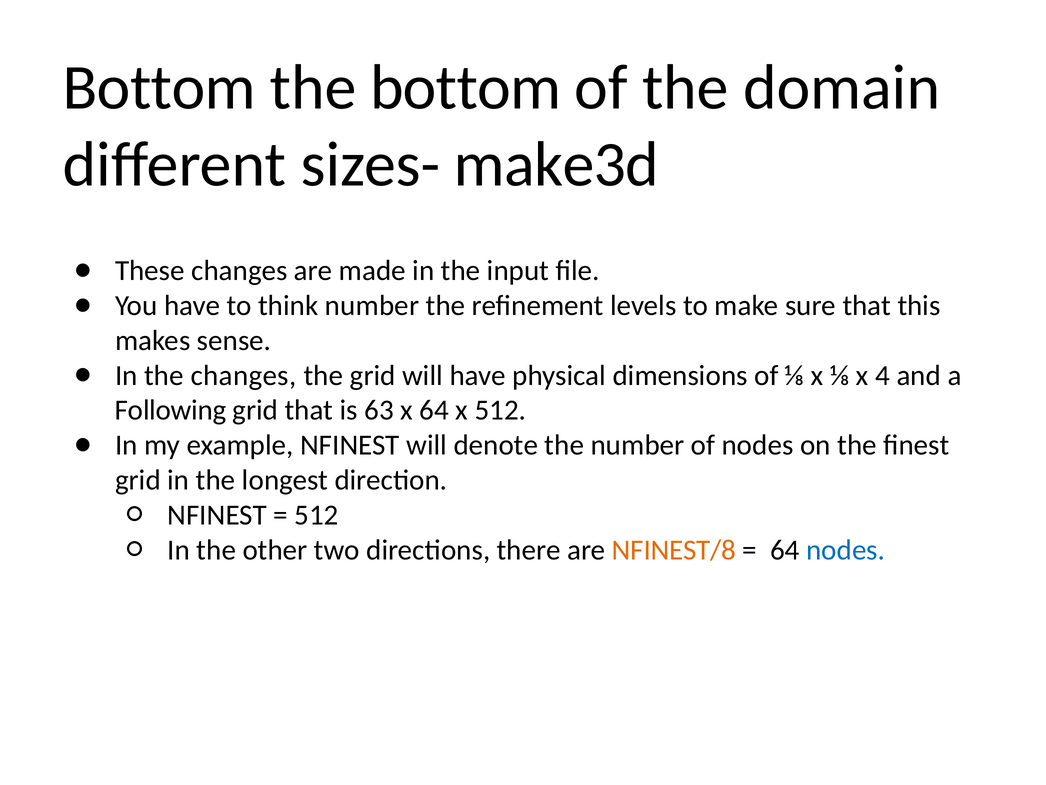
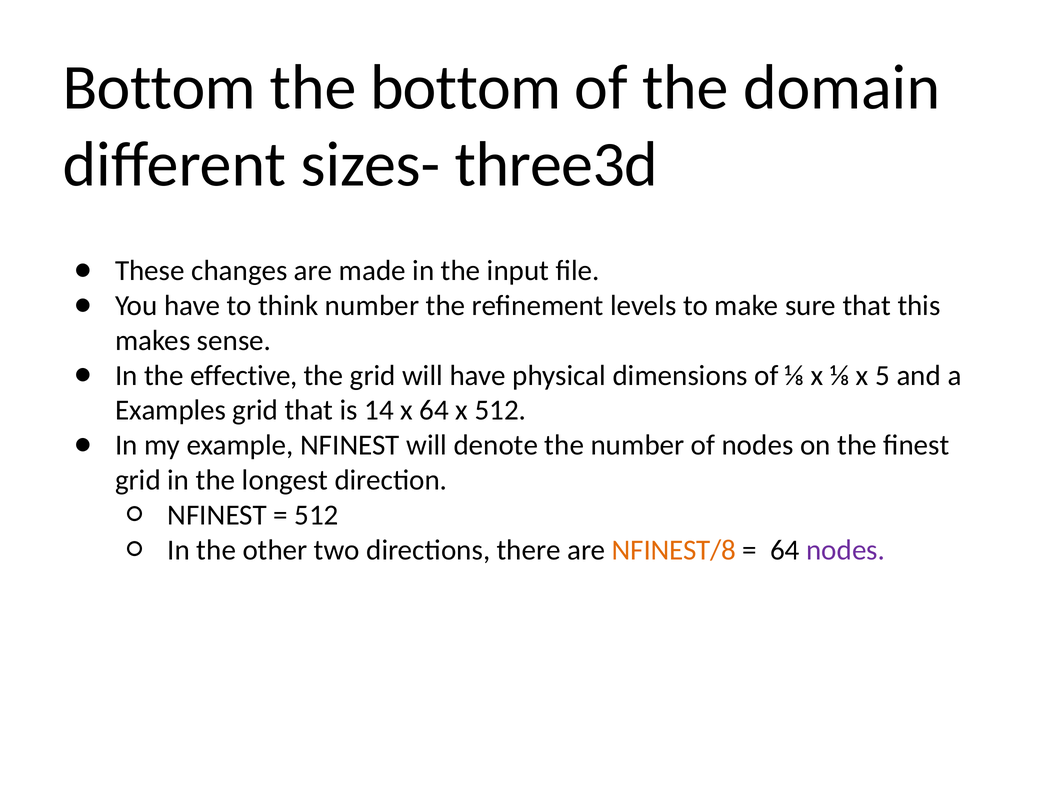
make3d: make3d -> three3d
the changes: changes -> effective
4: 4 -> 5
Following: Following -> Examples
63: 63 -> 14
nodes at (846, 550) colour: blue -> purple
